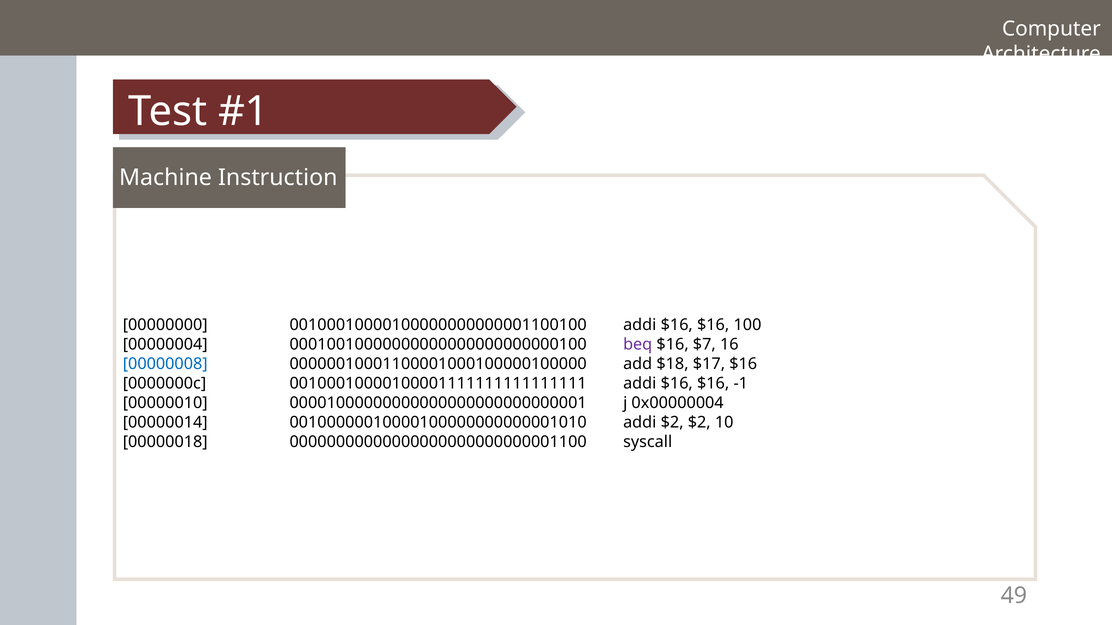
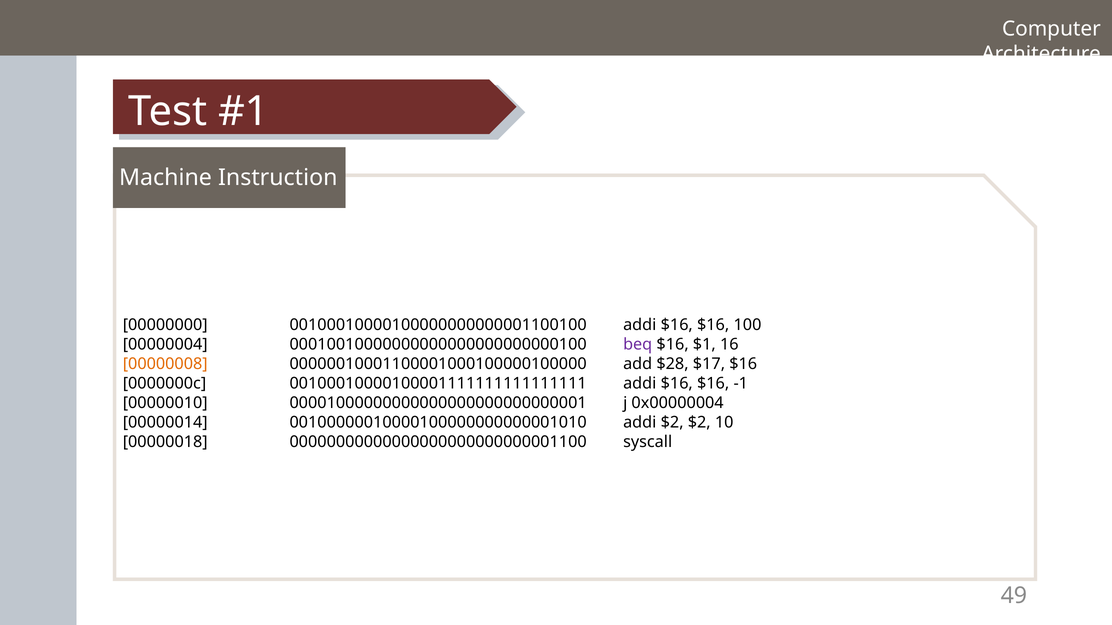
$7: $7 -> $1
00000008 colour: blue -> orange
$18: $18 -> $28
